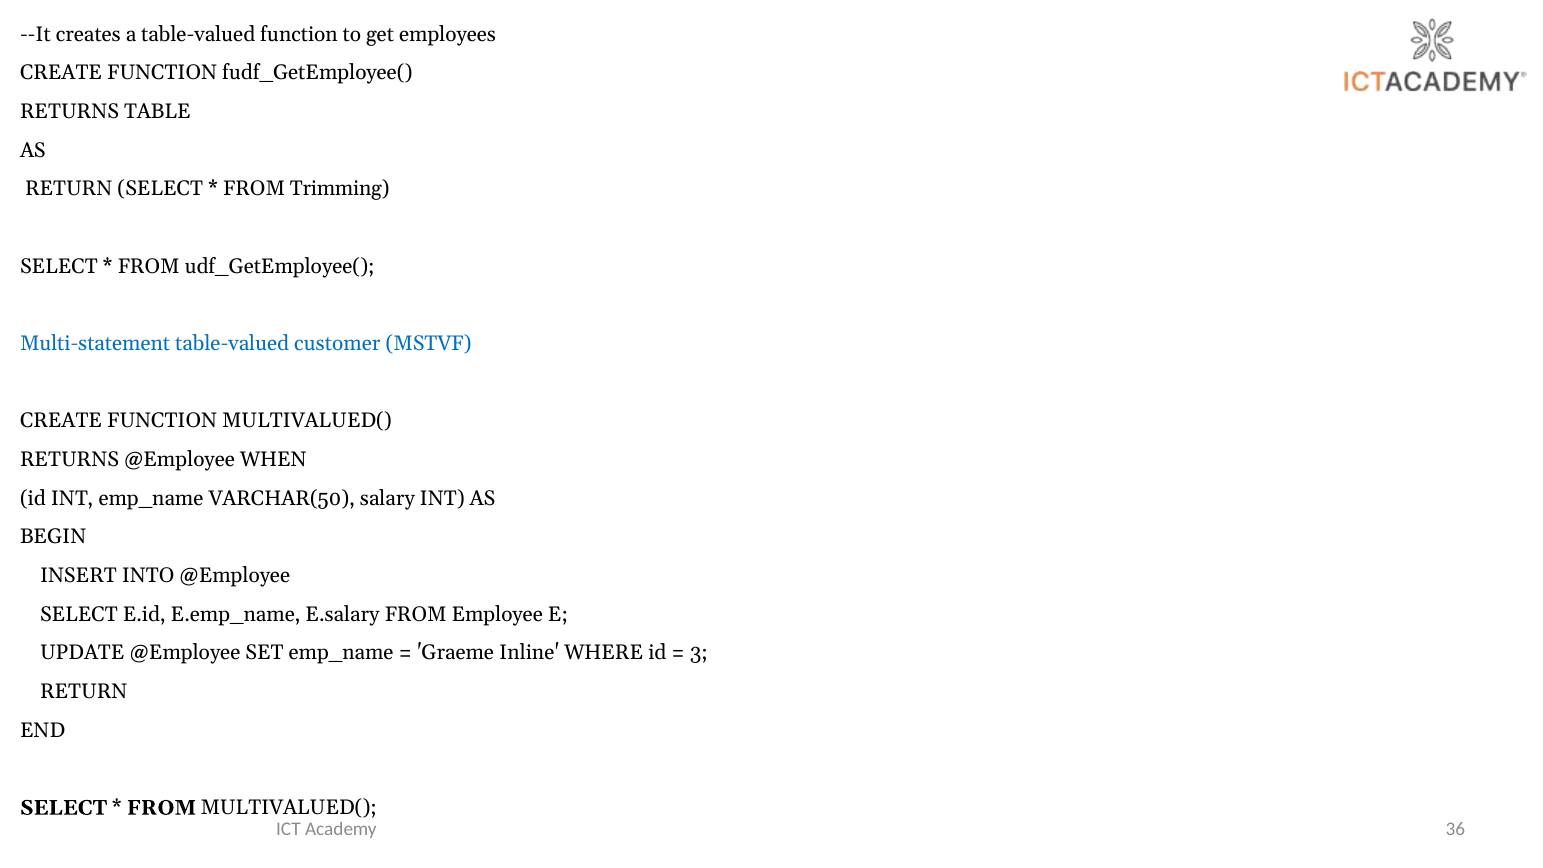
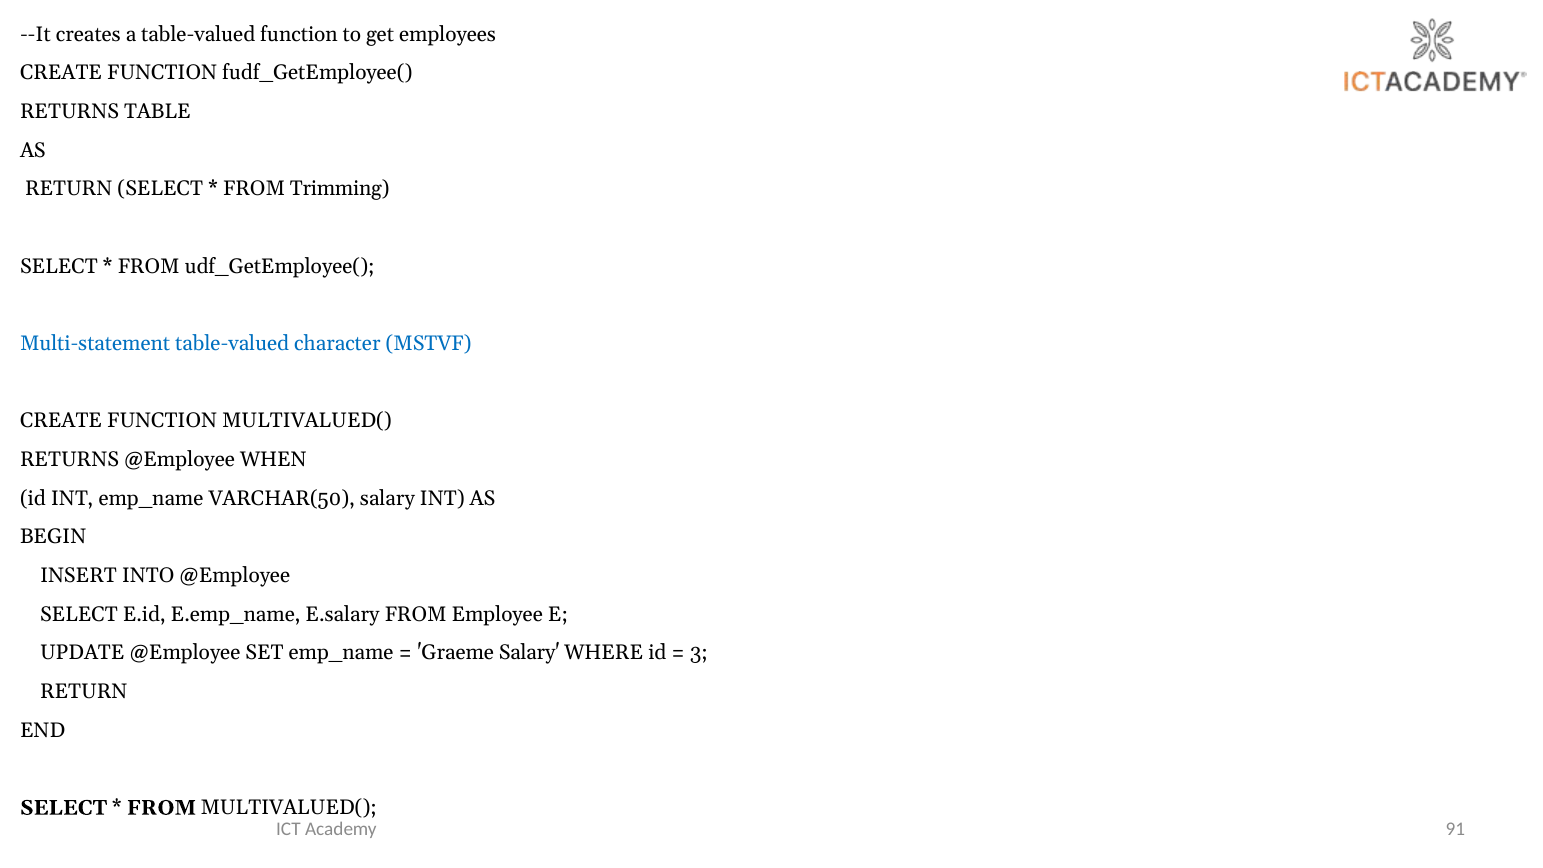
customer: customer -> character
Graeme Inline: Inline -> Salary
36: 36 -> 91
